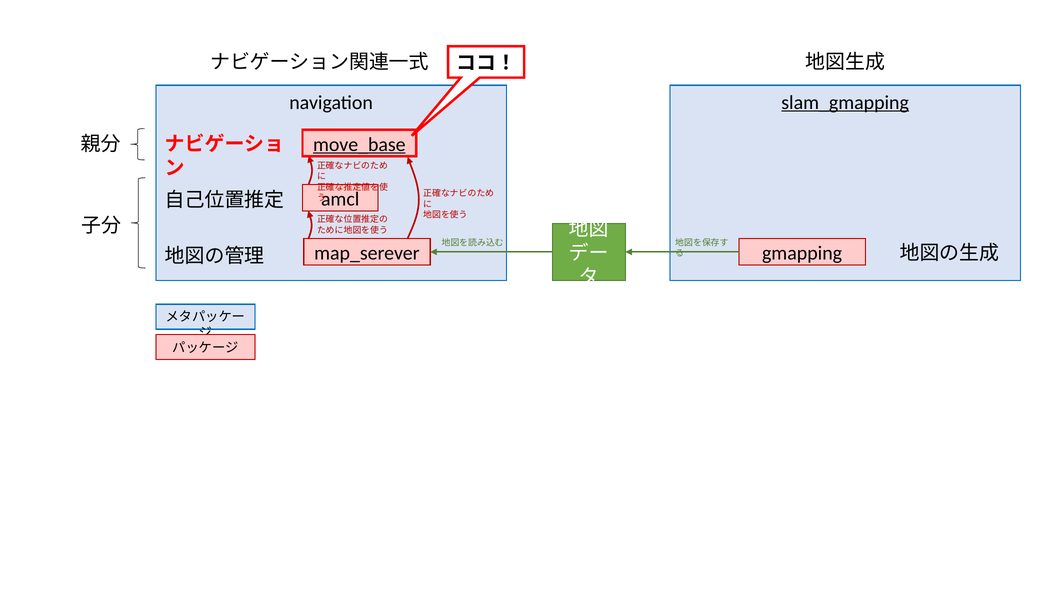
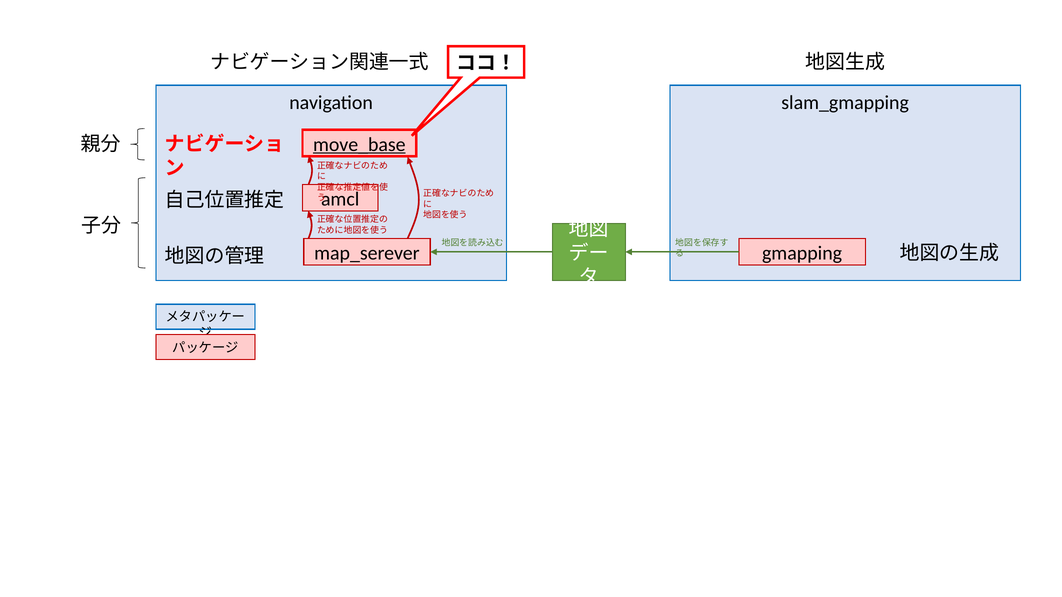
slam_gmapping underline: present -> none
